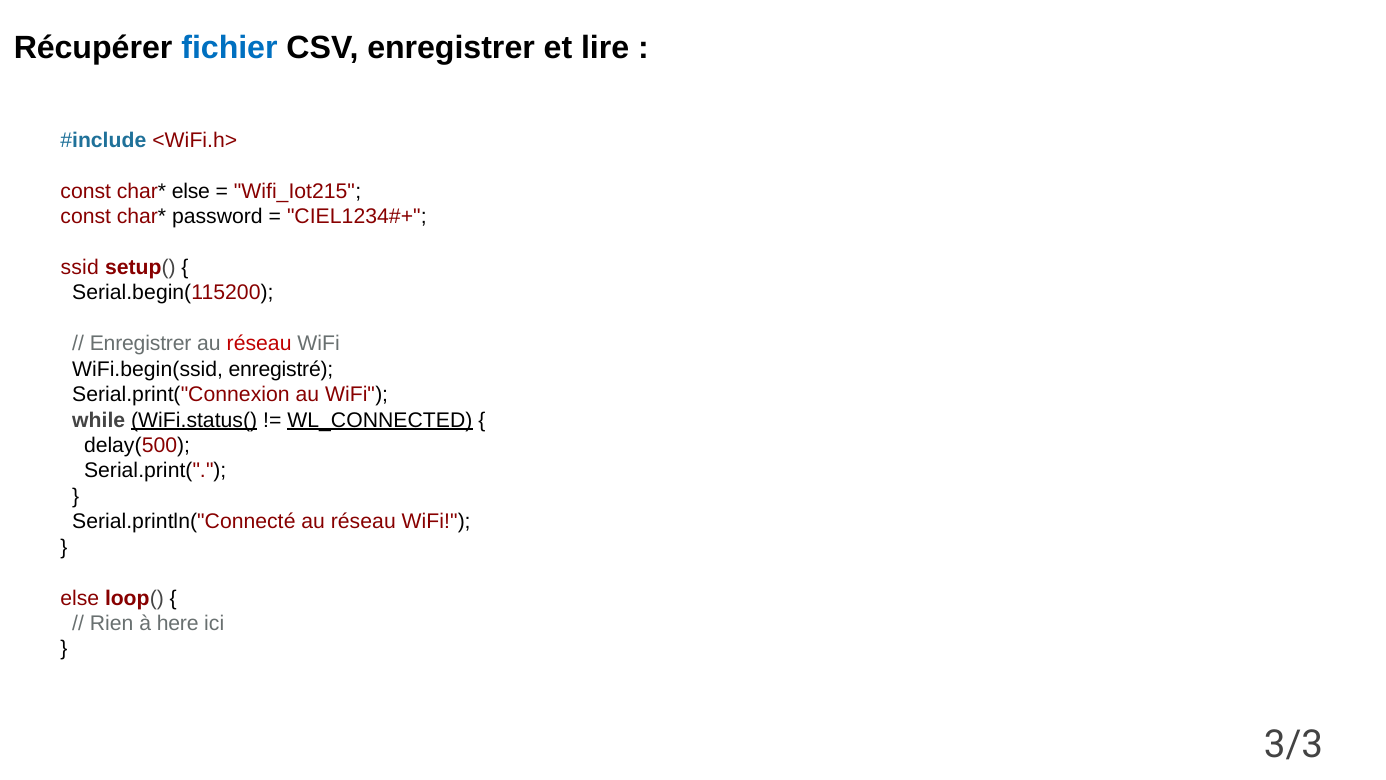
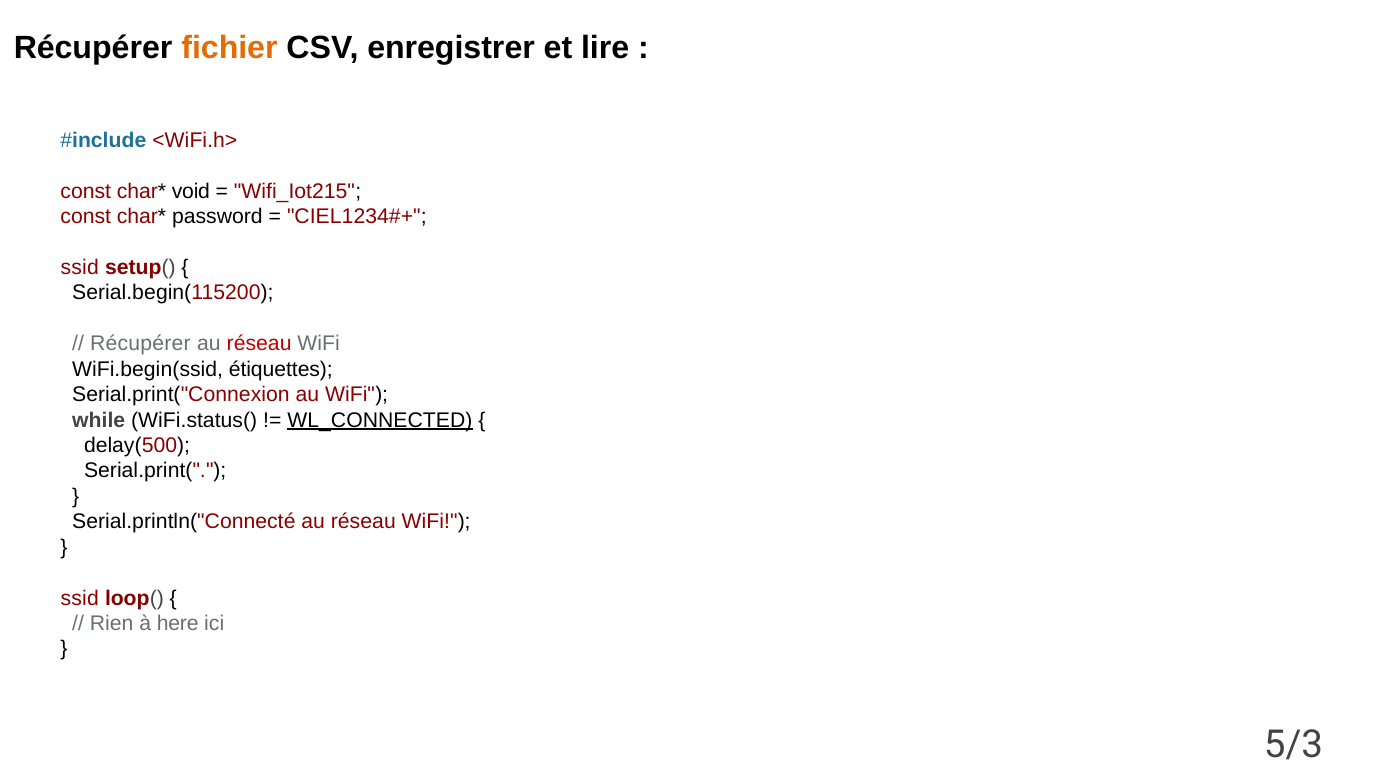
fichier colour: blue -> orange
else at (191, 191): else -> void
Enregistrer at (141, 344): Enregistrer -> Récupérer
enregistré: enregistré -> étiquettes
WiFi.status( underline: present -> none
else at (80, 598): else -> ssid
3/3: 3/3 -> 5/3
